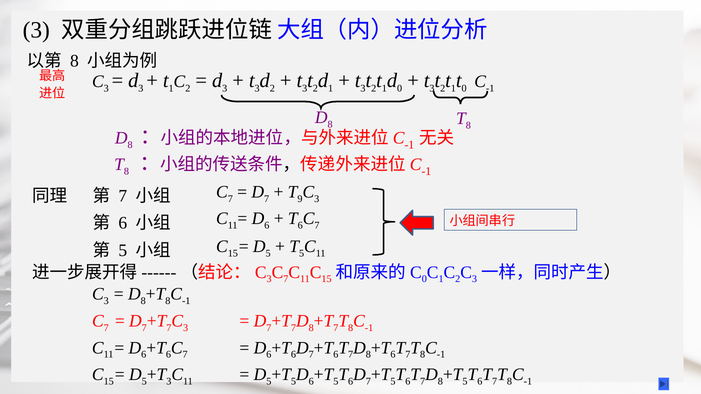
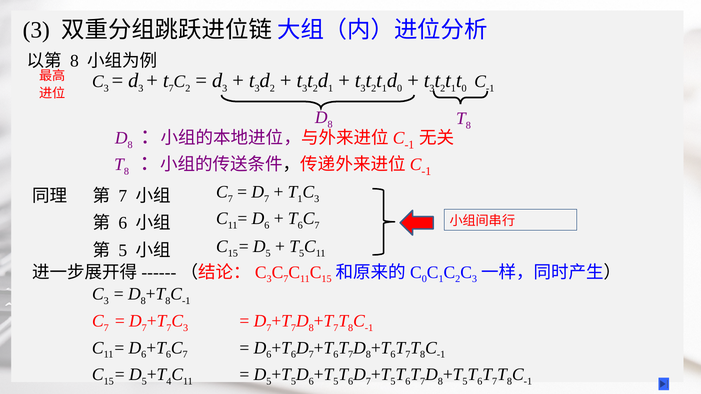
1 at (171, 89): 1 -> 7
9 at (300, 199): 9 -> 1
3 at (169, 382): 3 -> 4
